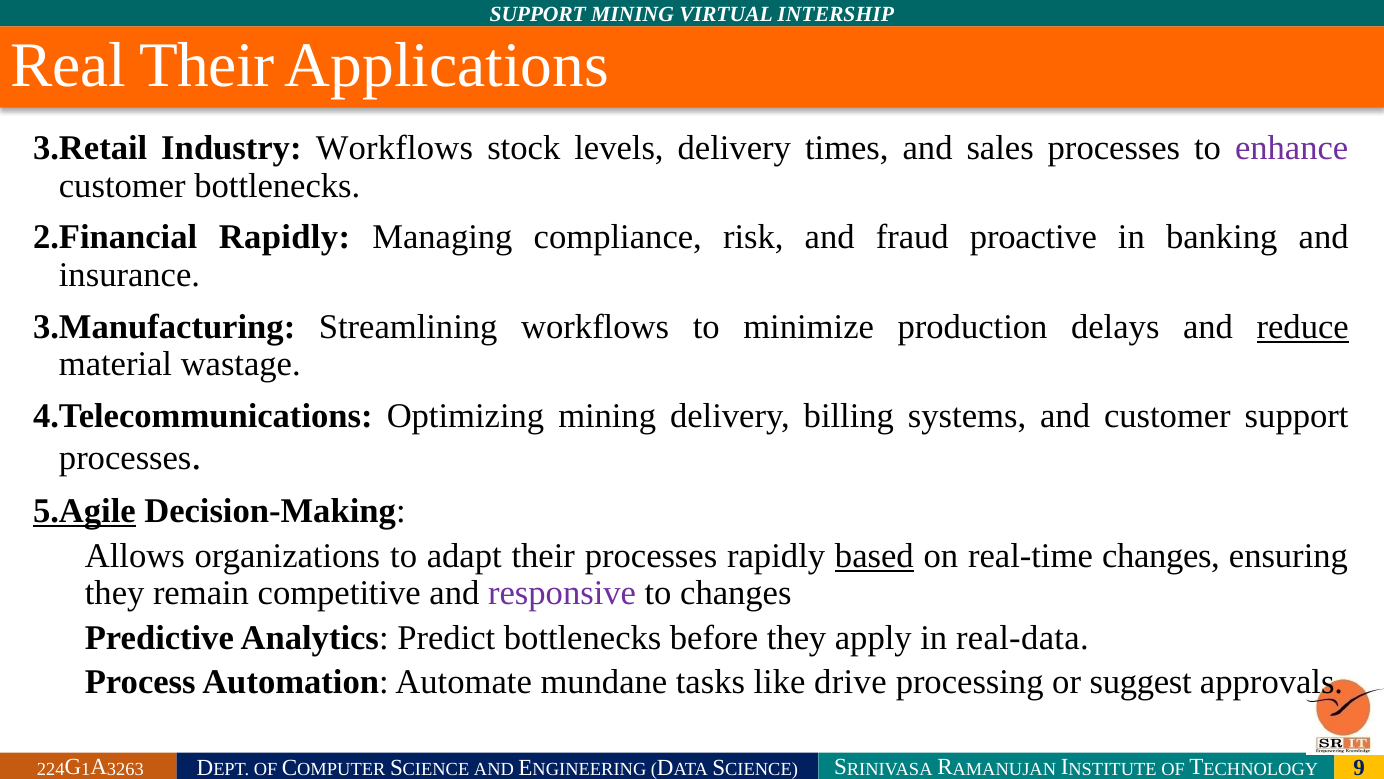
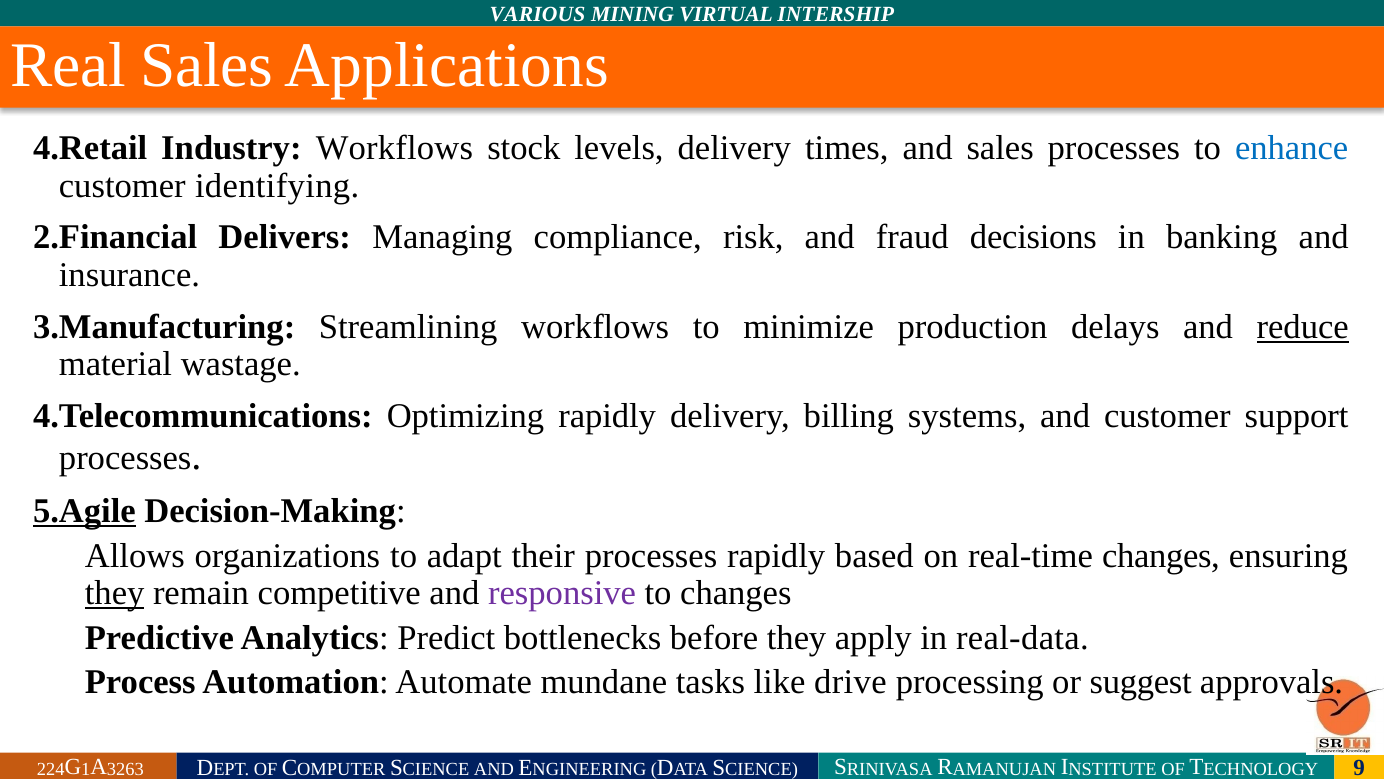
SUPPORT at (538, 15): SUPPORT -> VARIOUS
Real Their: Their -> Sales
3.Retail: 3.Retail -> 4.Retail
enhance colour: purple -> blue
customer bottlenecks: bottlenecks -> identifying
2.Financial Rapidly: Rapidly -> Delivers
proactive: proactive -> decisions
Optimizing mining: mining -> rapidly
based underline: present -> none
they at (115, 593) underline: none -> present
